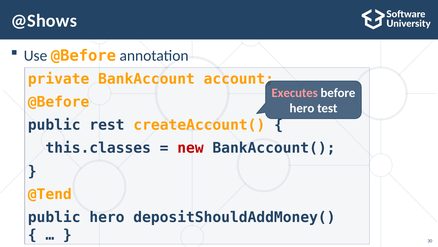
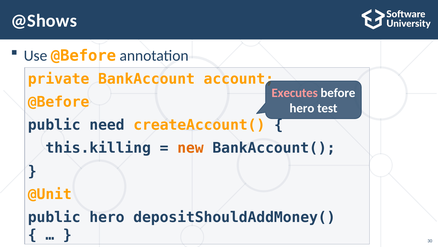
rest: rest -> need
this.classes: this.classes -> this.killing
new colour: red -> orange
@Tend: @Tend -> @Unit
